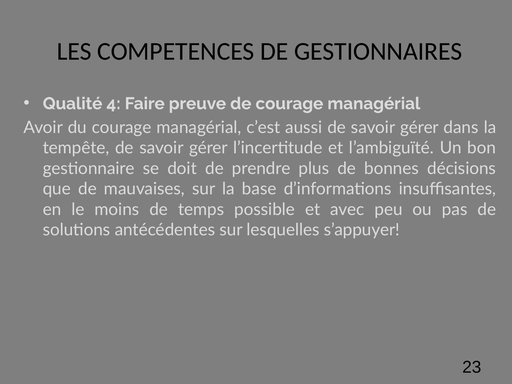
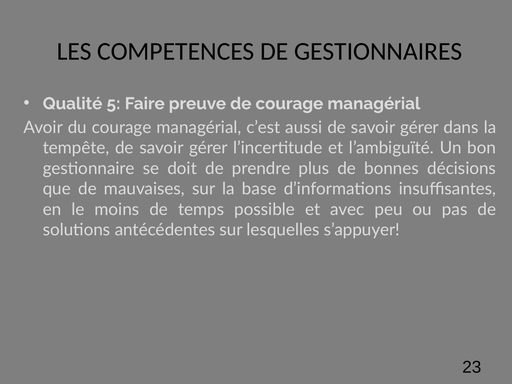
4: 4 -> 5
